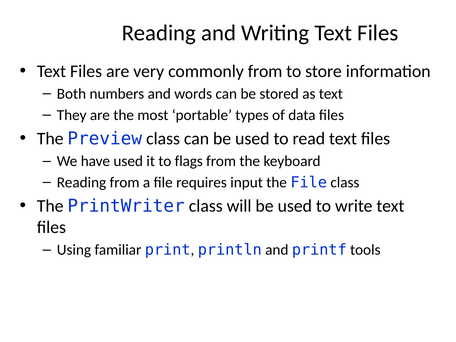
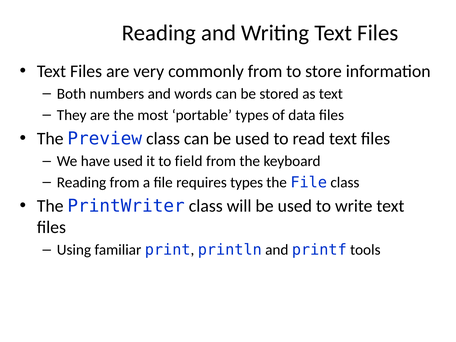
flags: flags -> field
requires input: input -> types
